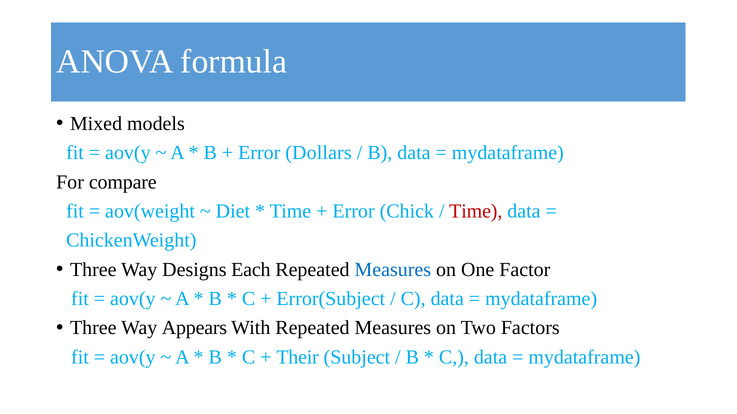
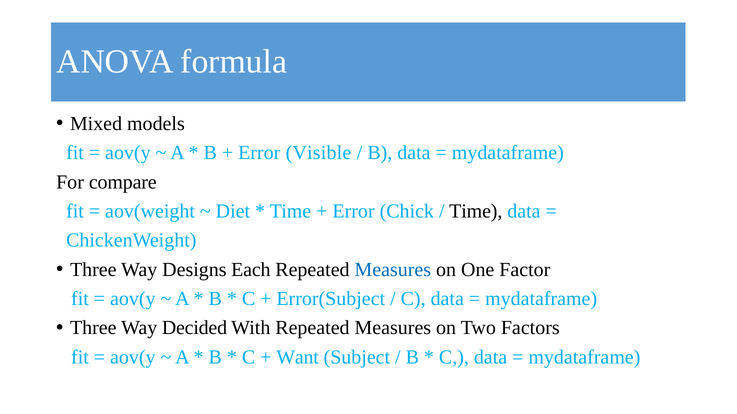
Dollars: Dollars -> Visible
Time at (476, 211) colour: red -> black
Appears: Appears -> Decided
Their: Their -> Want
